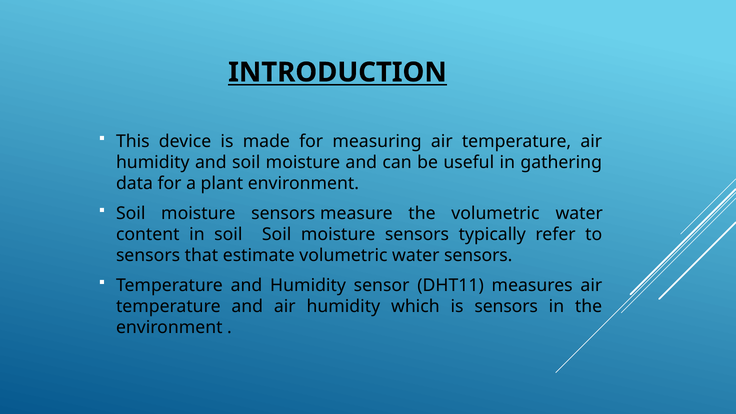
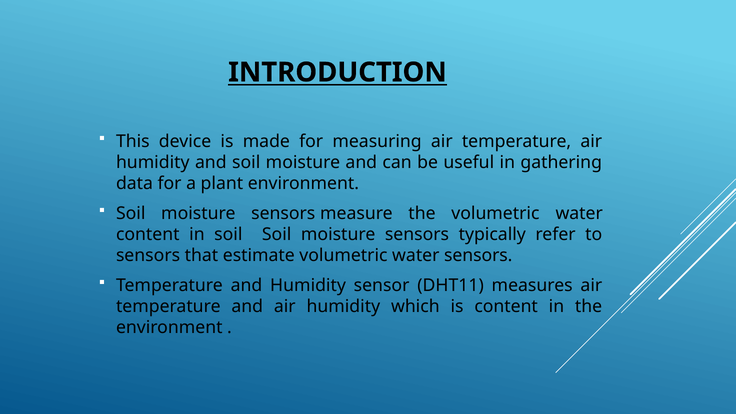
is sensors: sensors -> content
